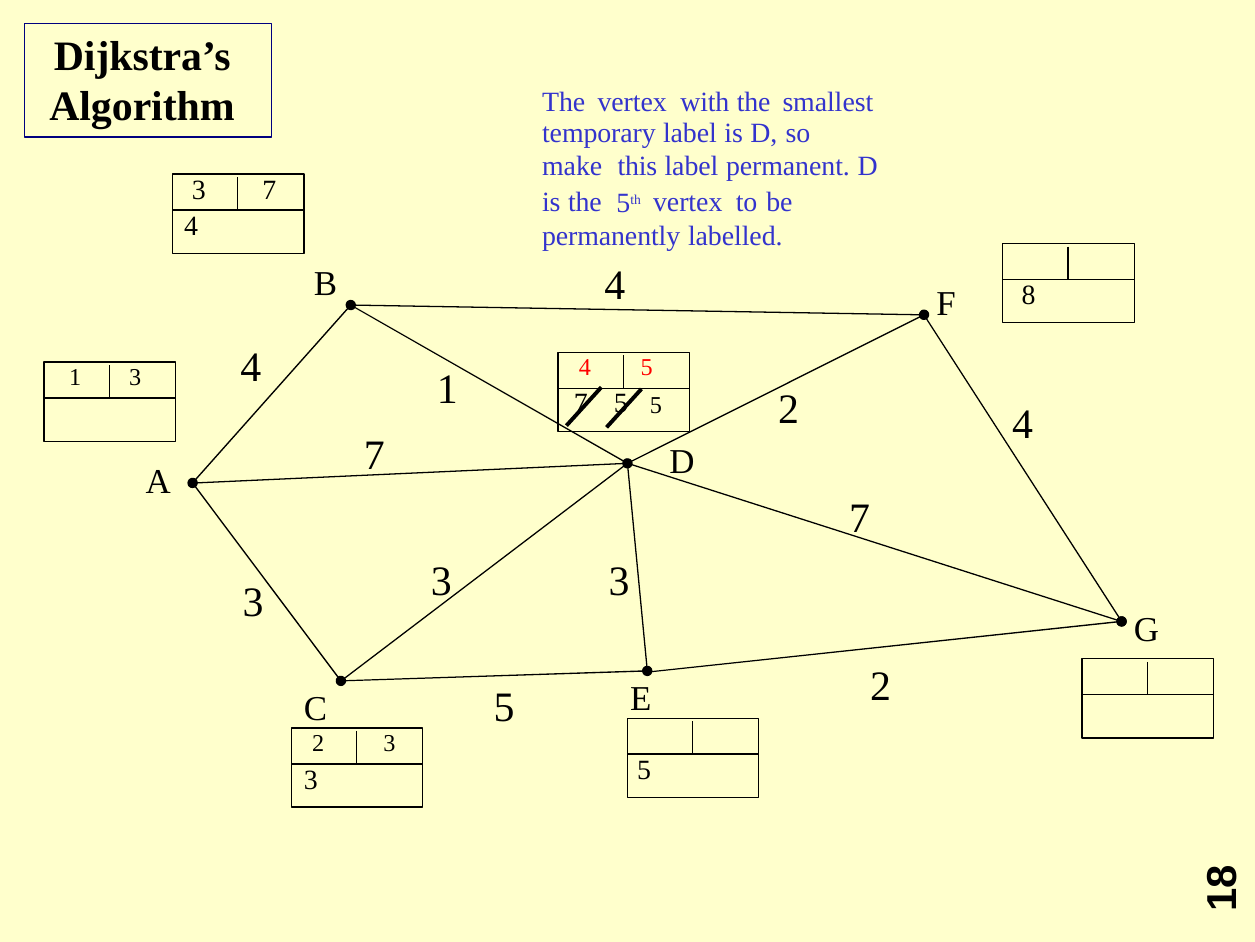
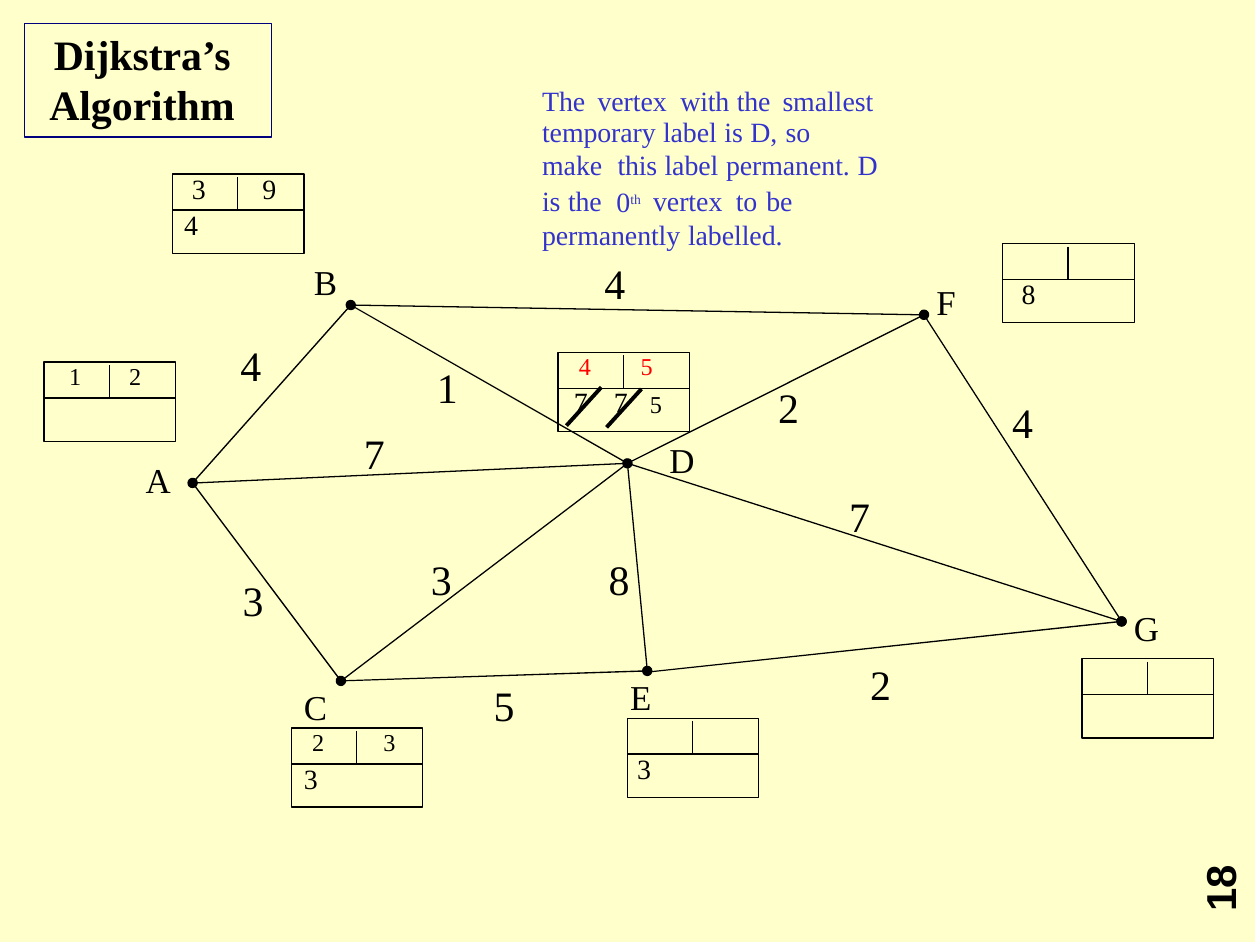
3 7: 7 -> 9
the 5: 5 -> 0
3 at (135, 377): 3 -> 2
7 5: 5 -> 7
3 at (619, 581): 3 -> 8
5 at (644, 770): 5 -> 3
